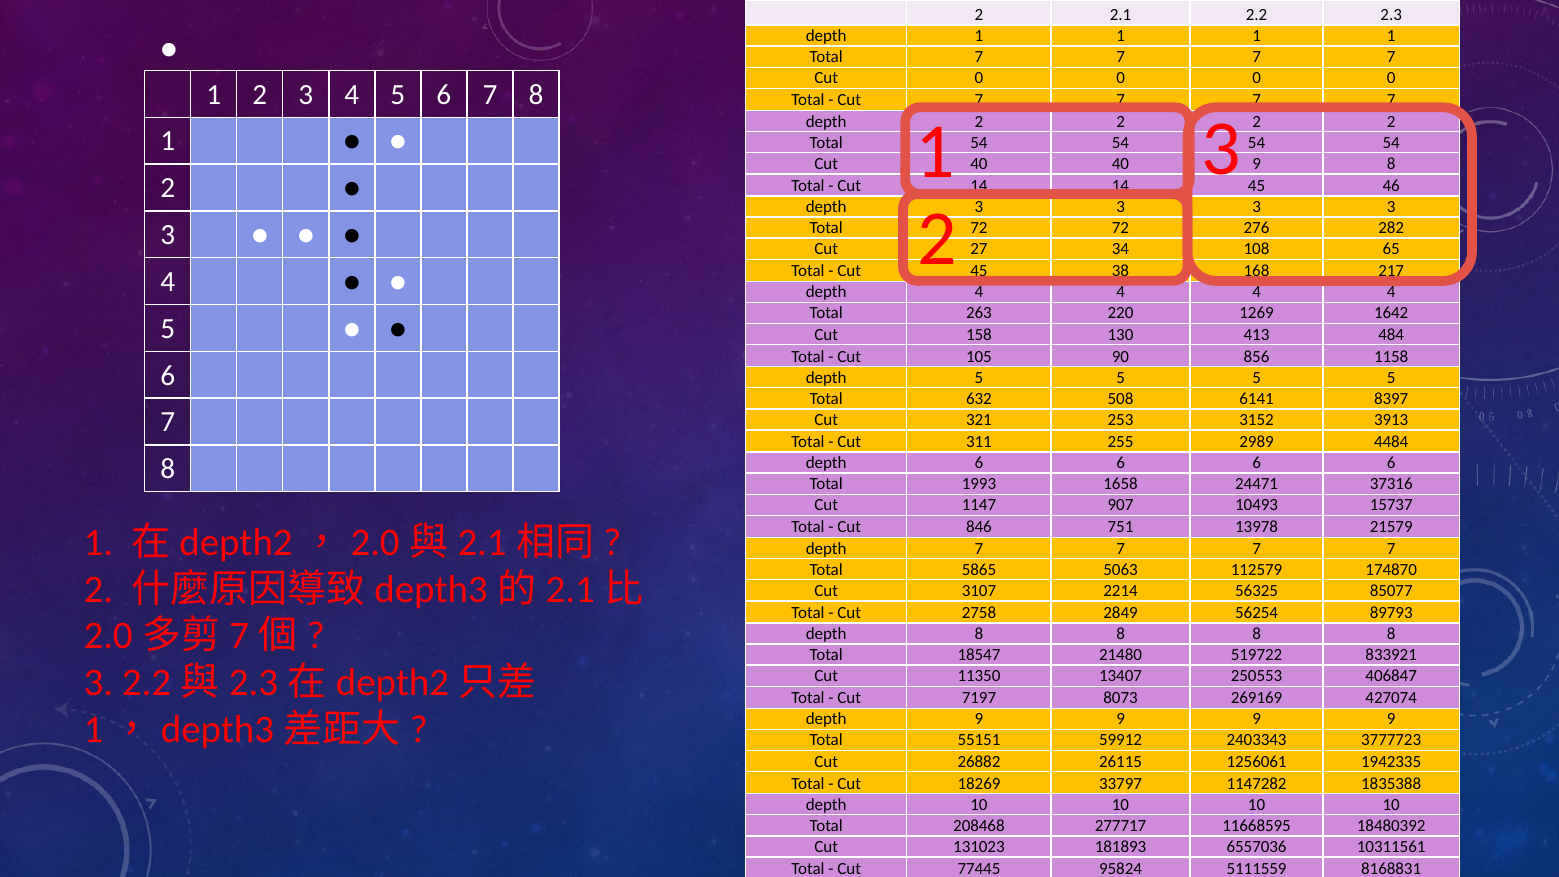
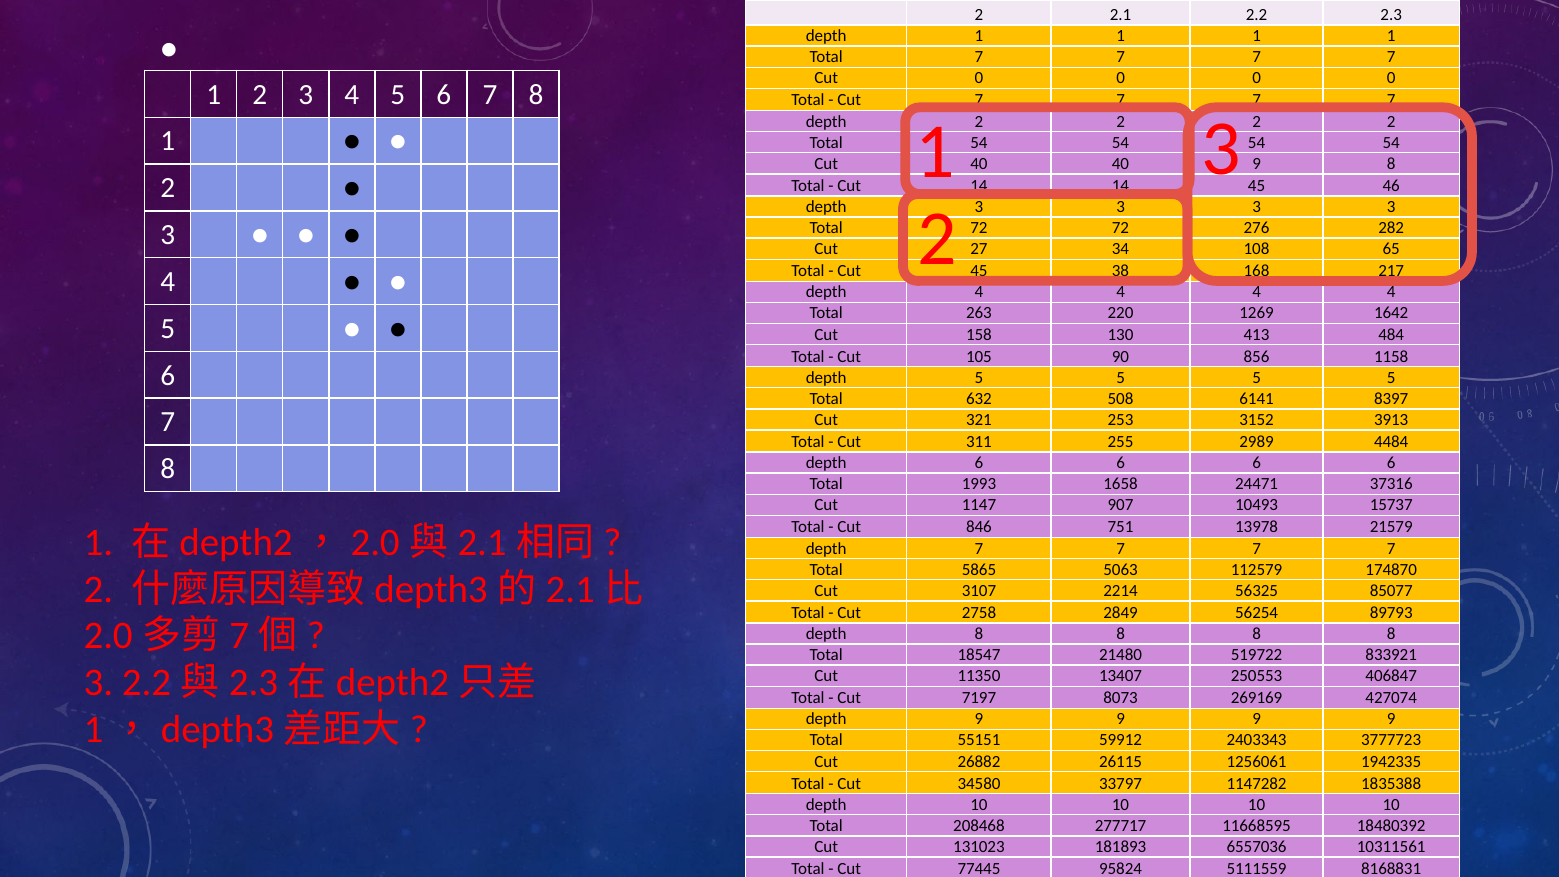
18269: 18269 -> 34580
